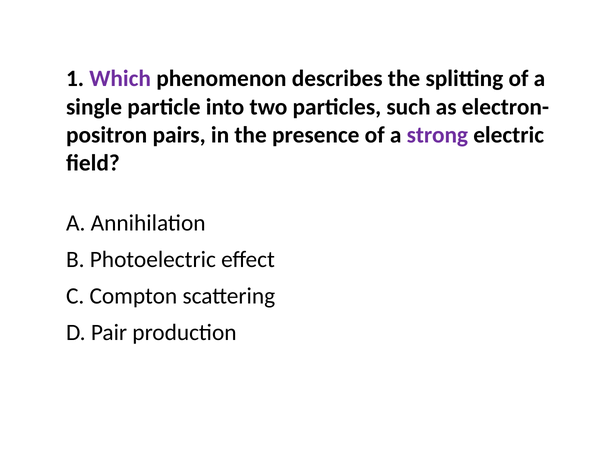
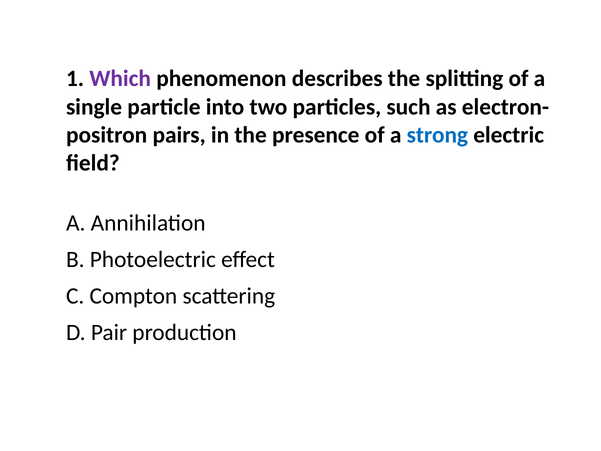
strong colour: purple -> blue
